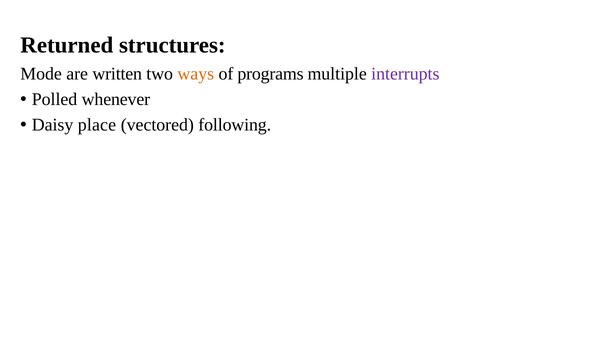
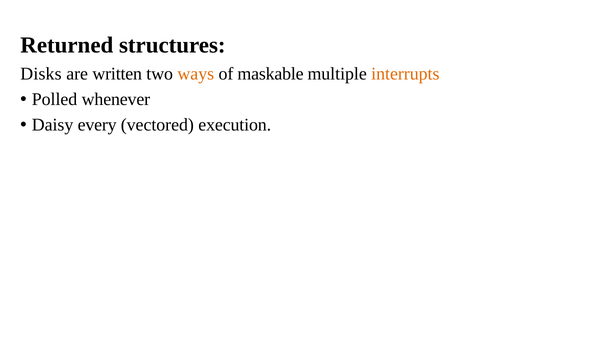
Mode: Mode -> Disks
programs: programs -> maskable
interrupts colour: purple -> orange
place: place -> every
following: following -> execution
